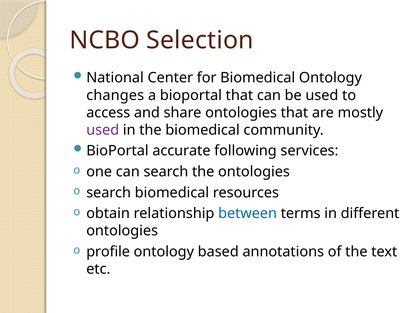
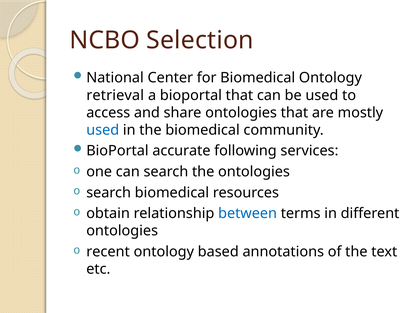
changes: changes -> retrieval
used at (103, 130) colour: purple -> blue
profile: profile -> recent
